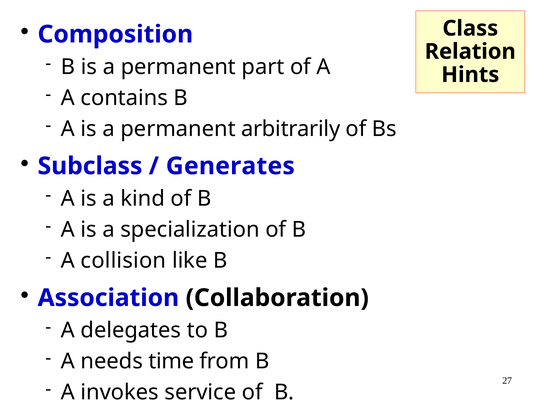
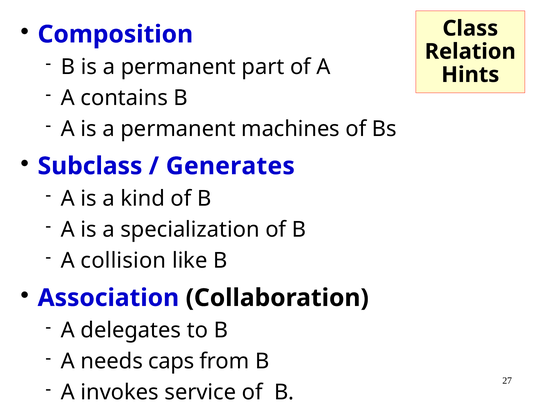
arbitrarily: arbitrarily -> machines
time: time -> caps
